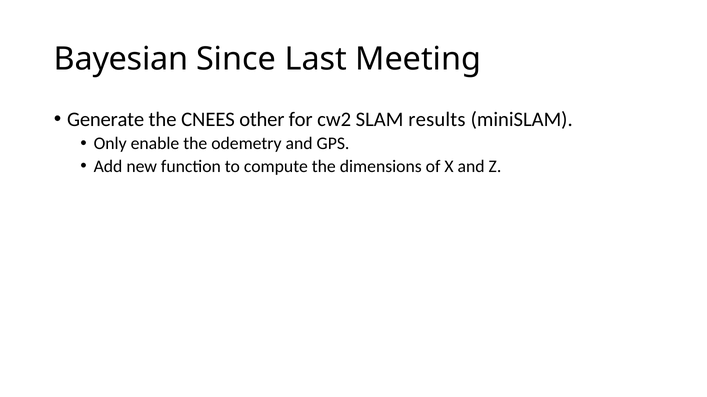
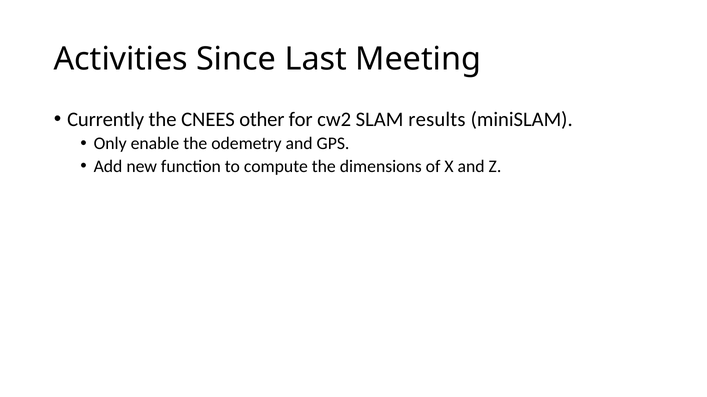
Bayesian: Bayesian -> Activities
Generate: Generate -> Currently
